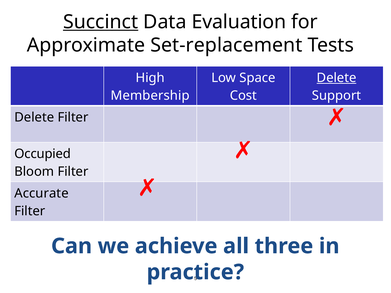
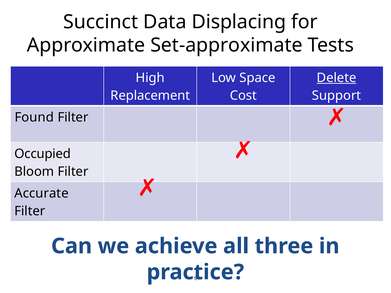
Succinct underline: present -> none
Evaluation: Evaluation -> Displacing
Set-replacement: Set-replacement -> Set-approximate
Membership: Membership -> Replacement
Delete at (34, 117): Delete -> Found
